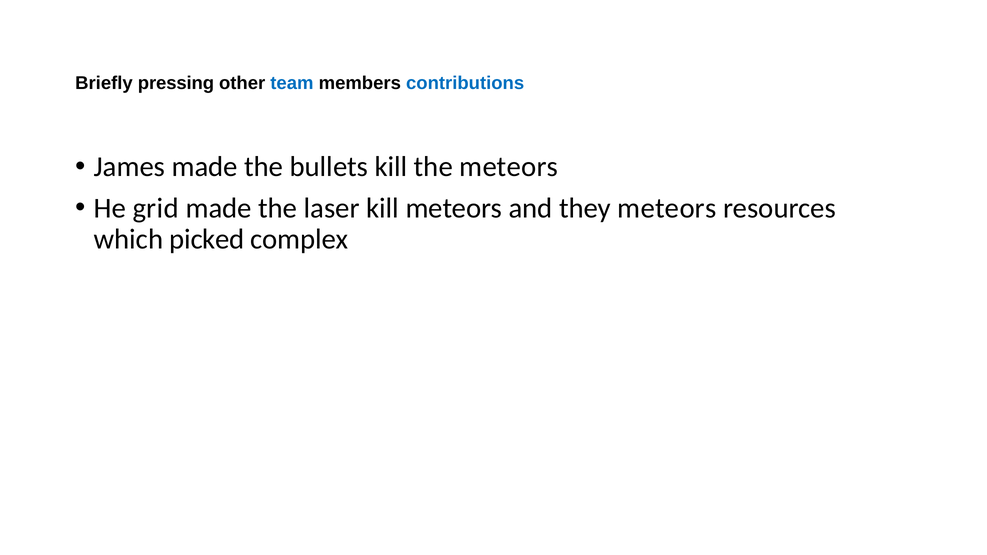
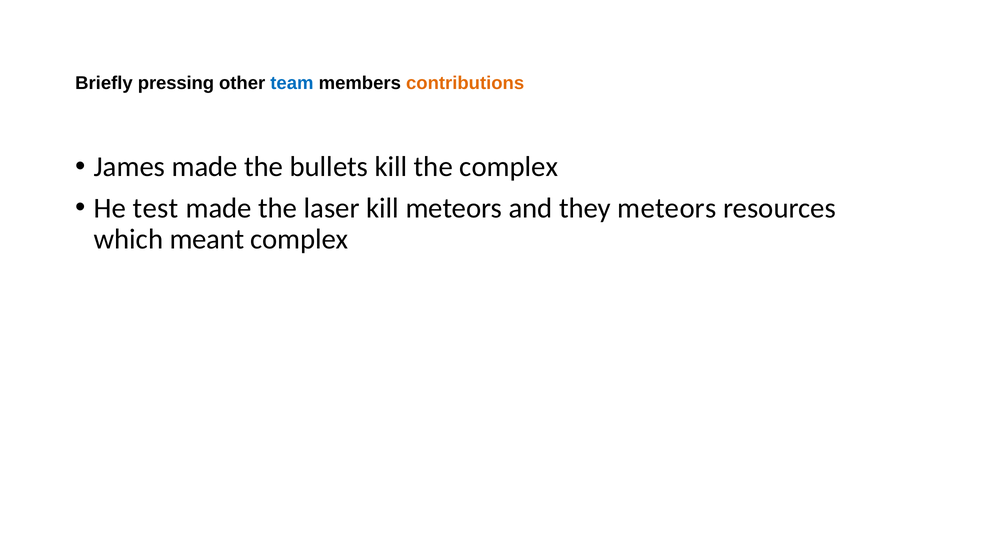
contributions colour: blue -> orange
the meteors: meteors -> complex
grid: grid -> test
picked: picked -> meant
